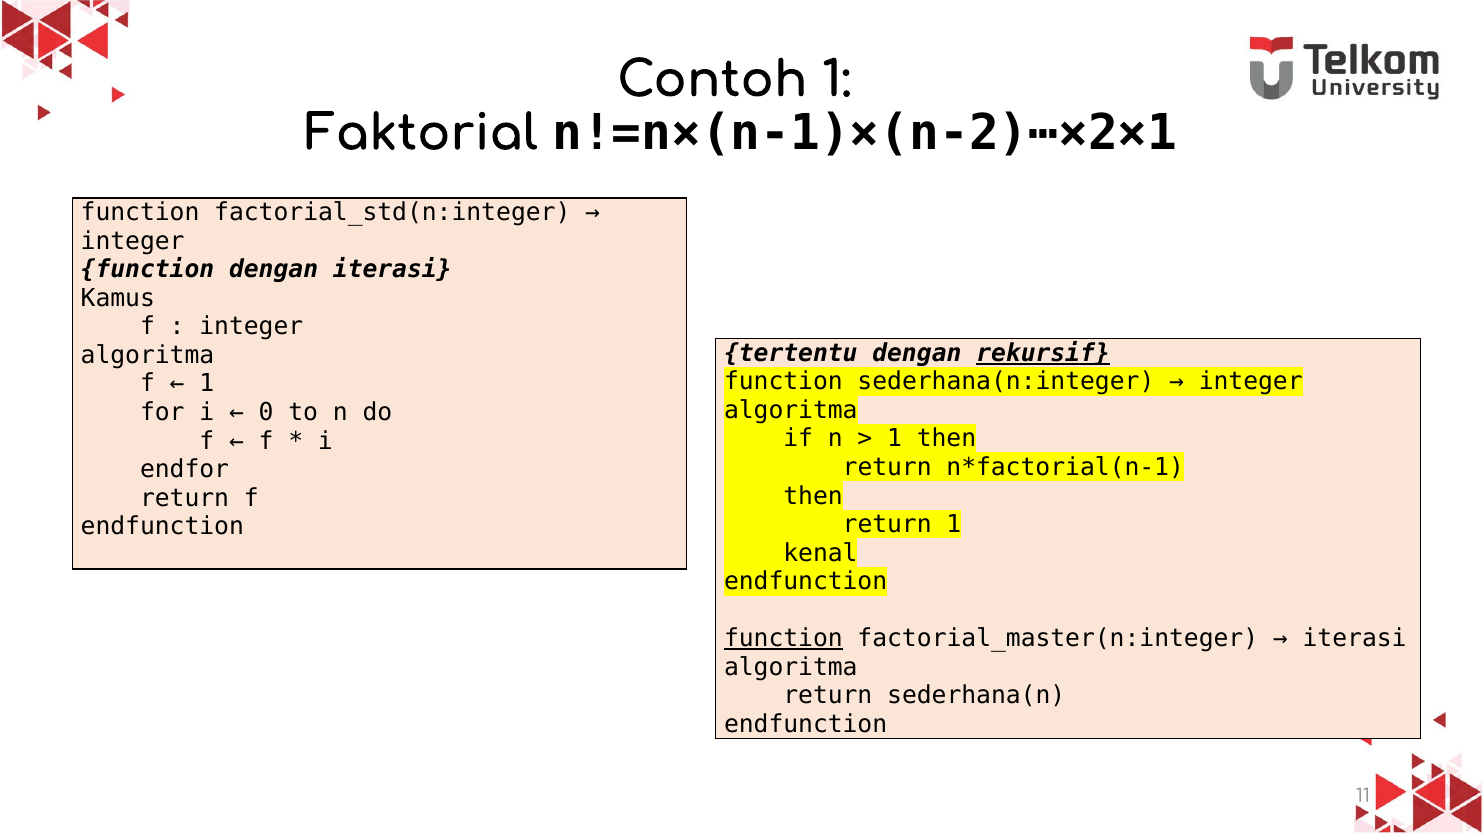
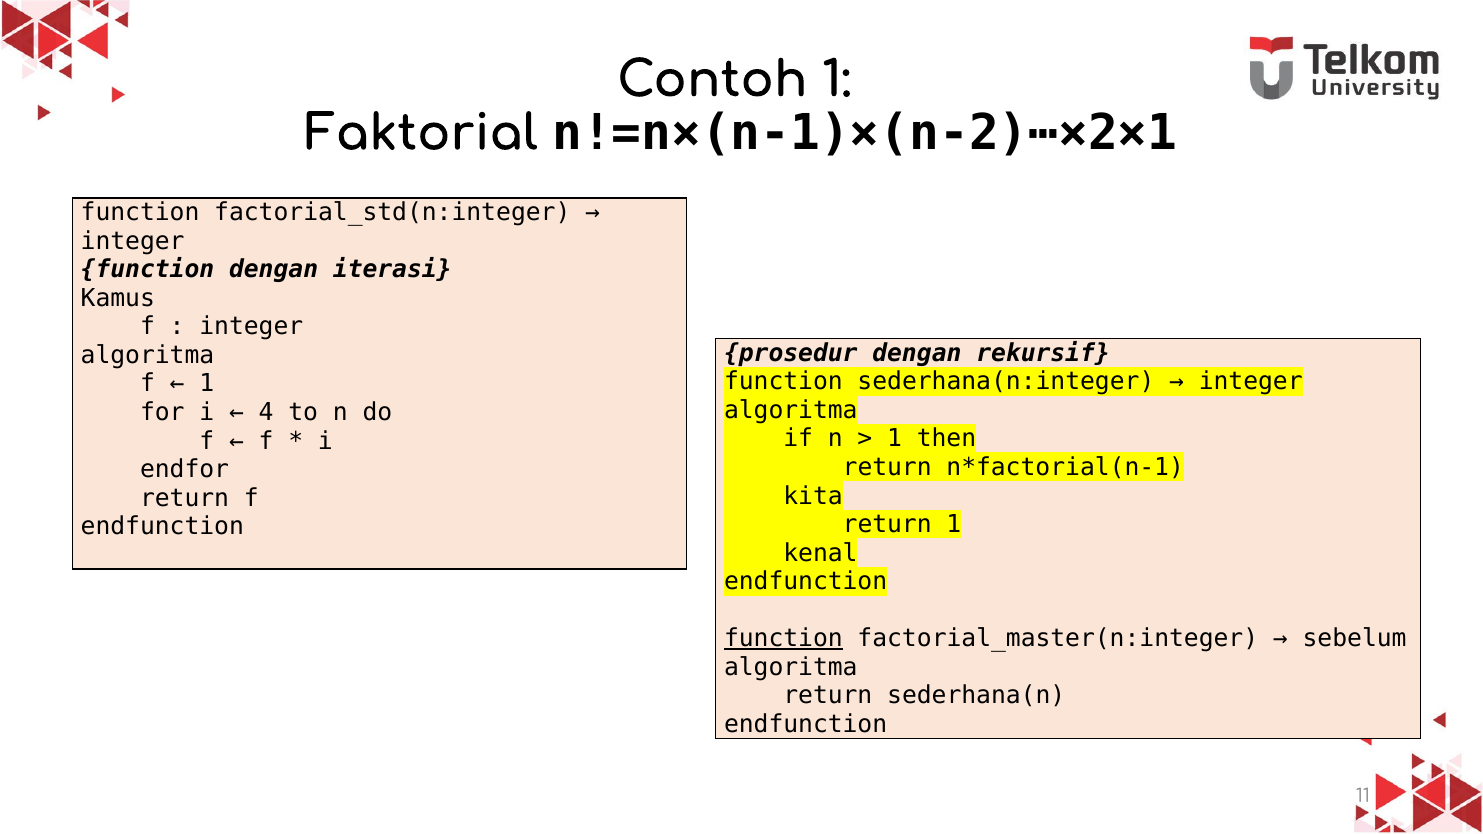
tertentu: tertentu -> prosedur
rekursif underline: present -> none
0: 0 -> 4
then at (813, 496): then -> kita
iterasi at (1355, 639): iterasi -> sebelum
